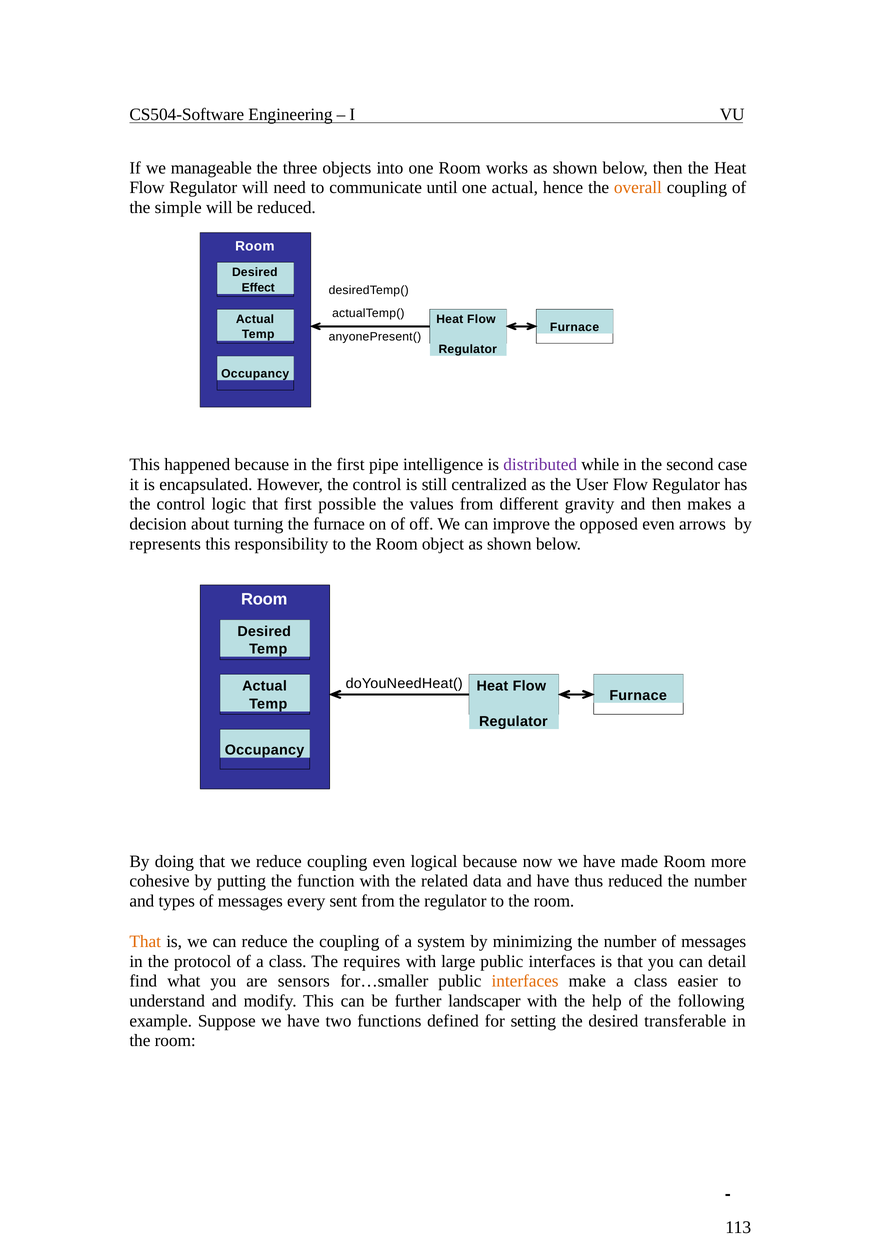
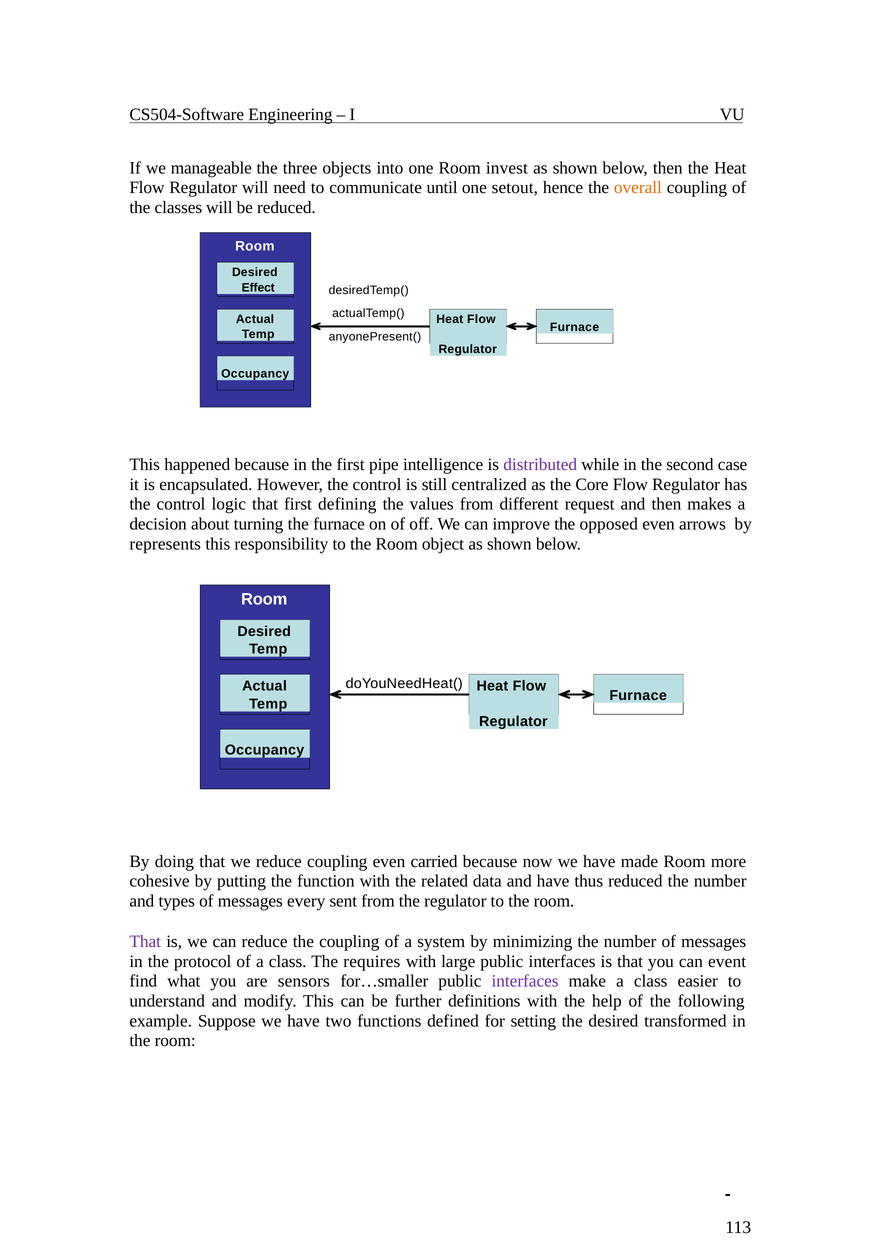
works: works -> invest
one actual: actual -> setout
simple: simple -> classes
User: User -> Core
possible: possible -> defining
gravity: gravity -> request
logical: logical -> carried
That at (145, 942) colour: orange -> purple
detail: detail -> event
interfaces at (525, 981) colour: orange -> purple
landscaper: landscaper -> definitions
transferable: transferable -> transformed
